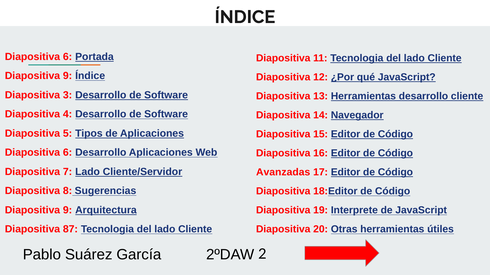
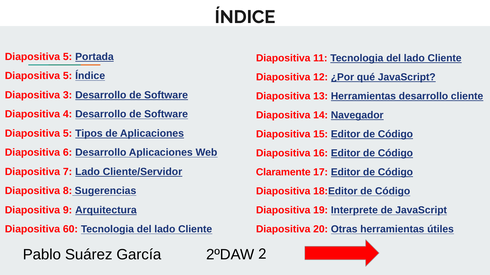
6 at (68, 57): 6 -> 5
9 at (68, 76): 9 -> 5
Avanzadas: Avanzadas -> Claramente
87: 87 -> 60
